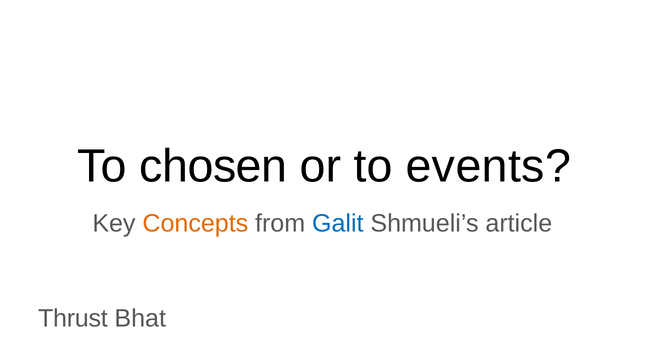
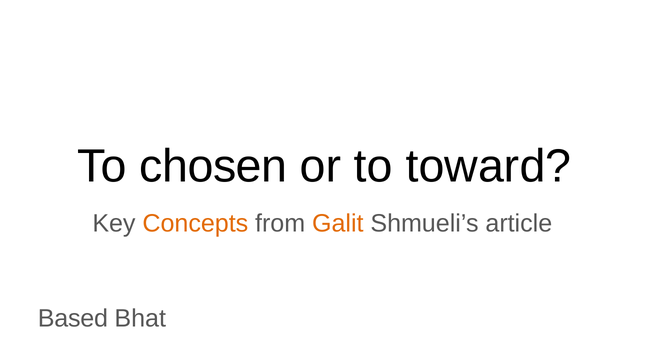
events: events -> toward
Galit colour: blue -> orange
Thrust: Thrust -> Based
